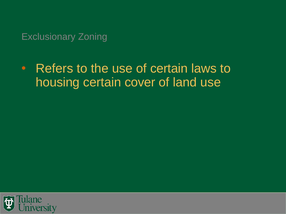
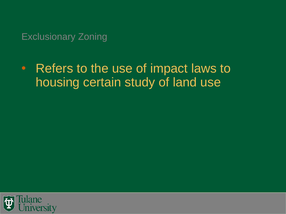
of certain: certain -> impact
cover: cover -> study
